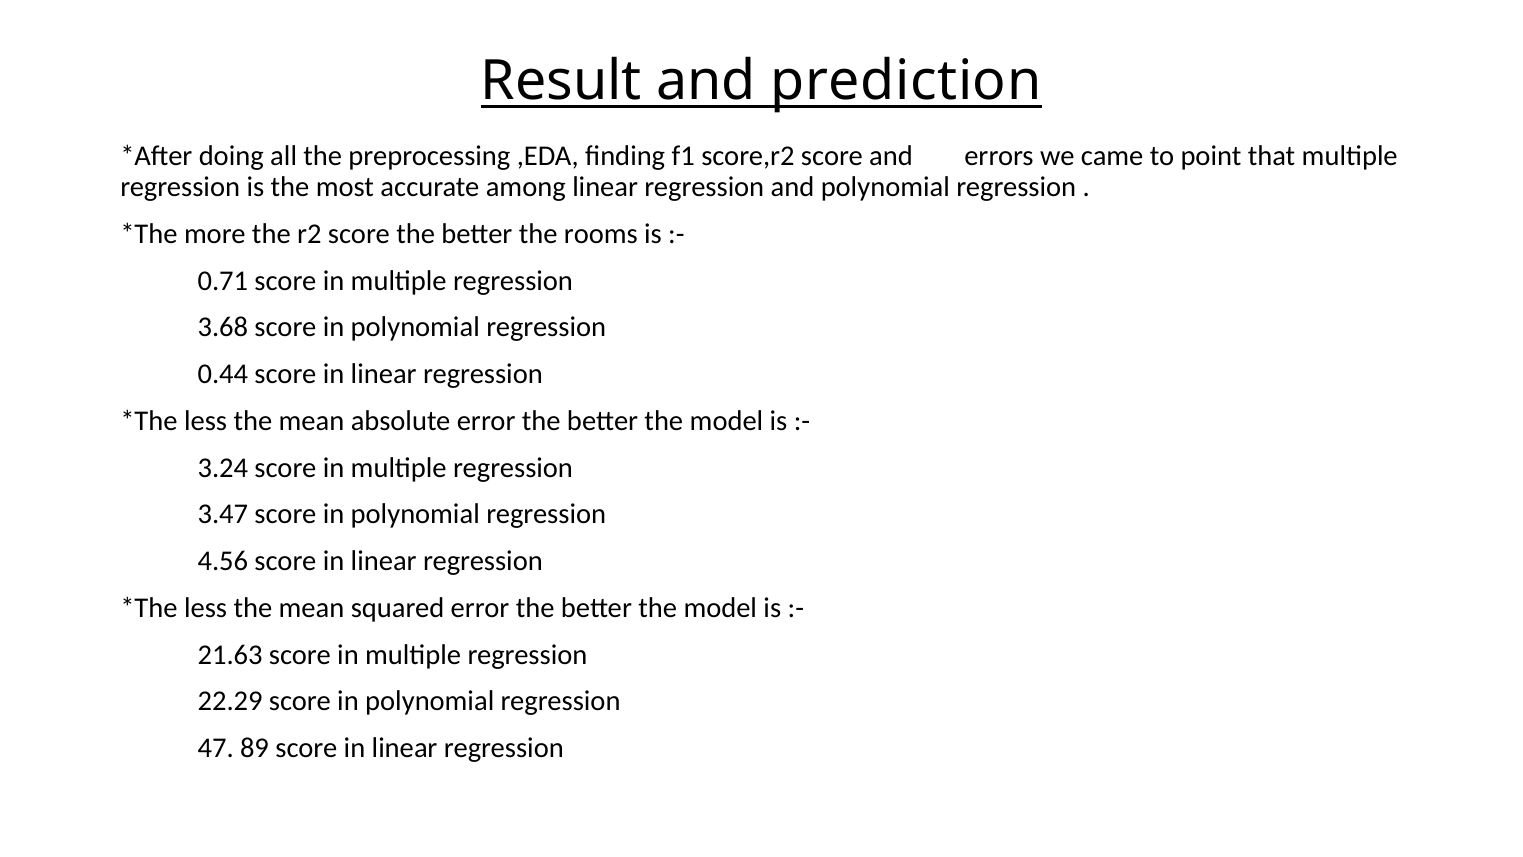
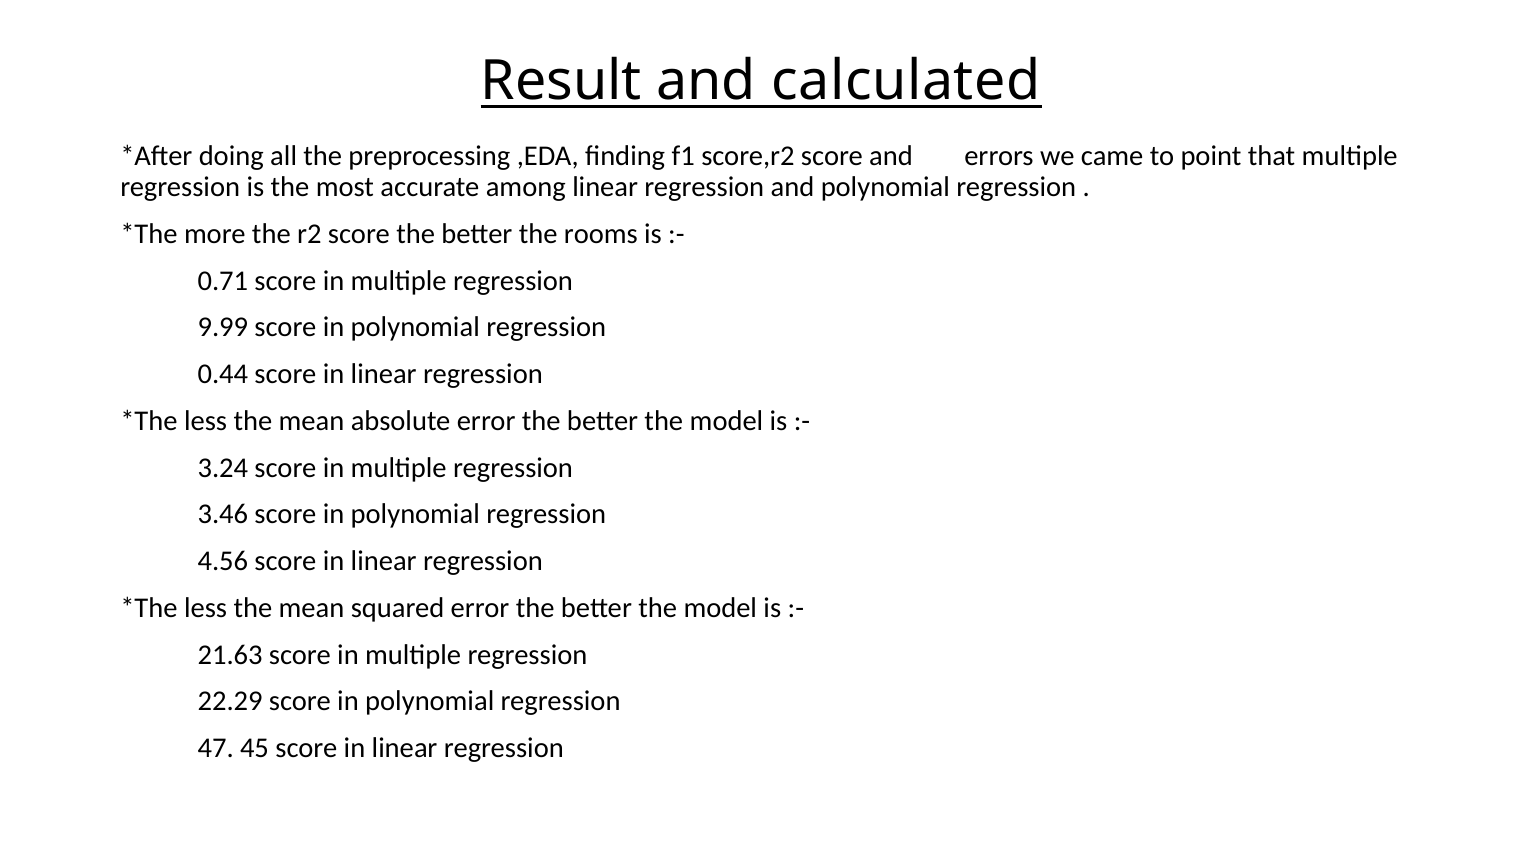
prediction: prediction -> calculated
3.68: 3.68 -> 9.99
3.47: 3.47 -> 3.46
89: 89 -> 45
